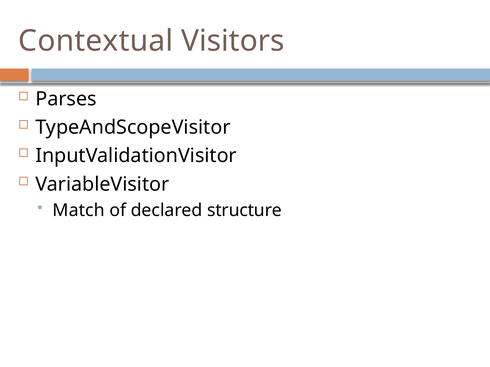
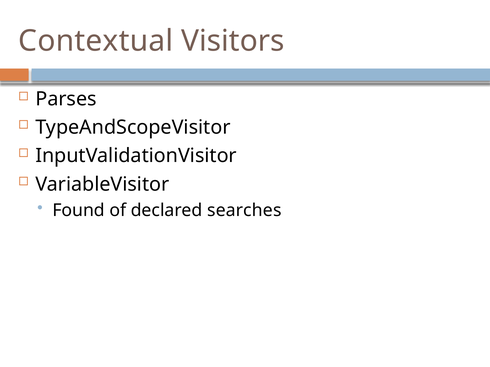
Match: Match -> Found
structure: structure -> searches
